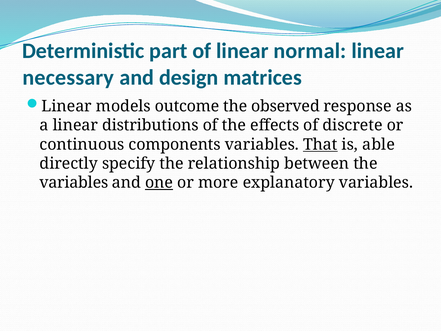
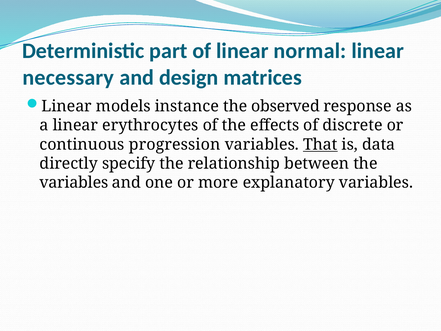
outcome: outcome -> instance
distributions: distributions -> erythrocytes
components: components -> progression
able: able -> data
one underline: present -> none
